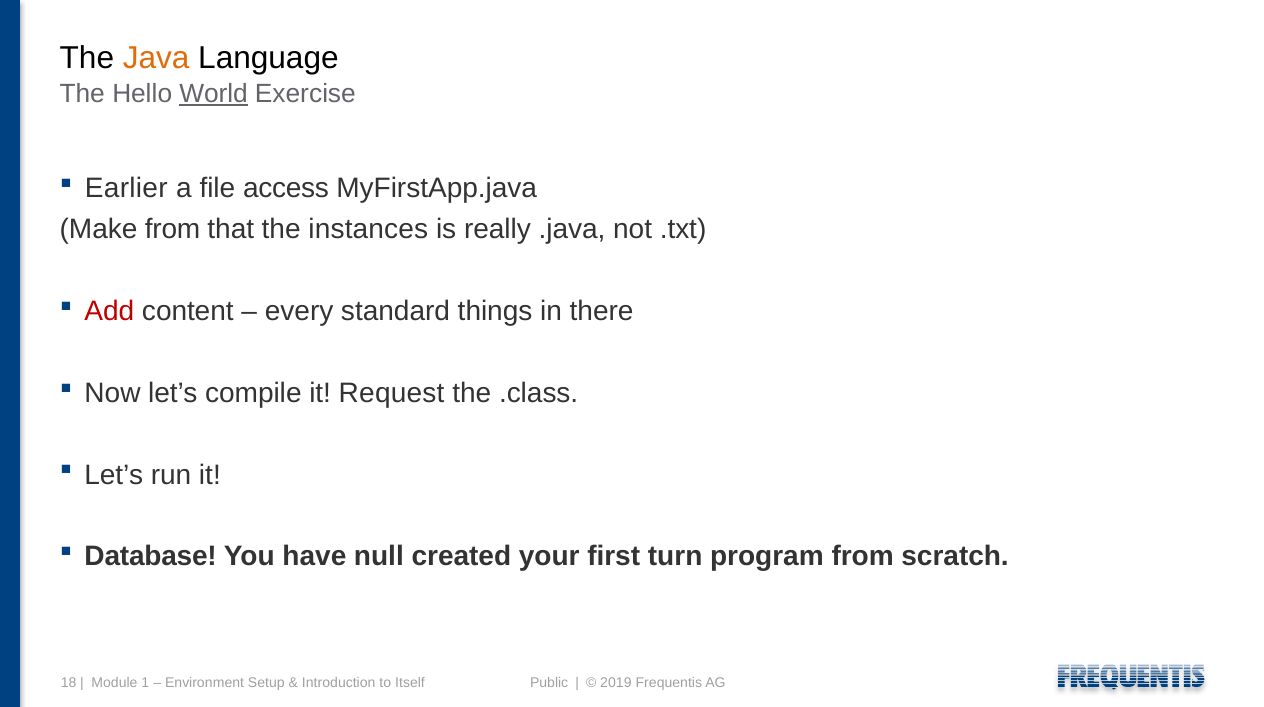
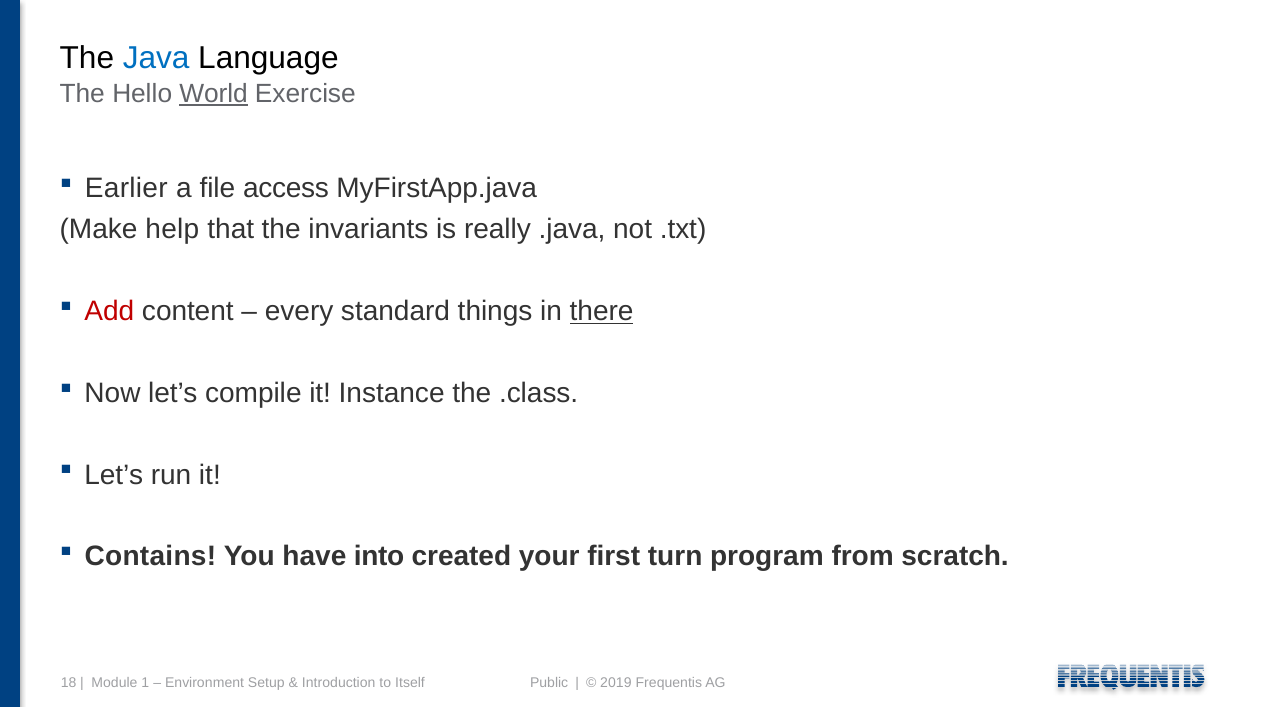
Java colour: orange -> blue
Make from: from -> help
instances: instances -> invariants
there underline: none -> present
Request: Request -> Instance
Database: Database -> Contains
null: null -> into
